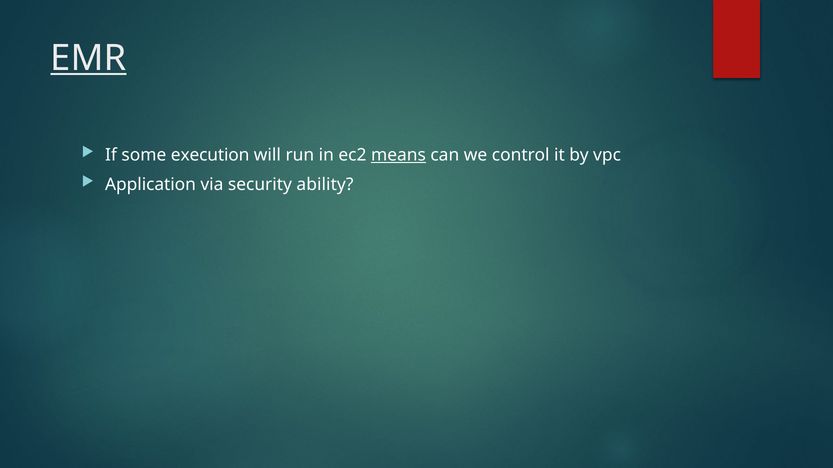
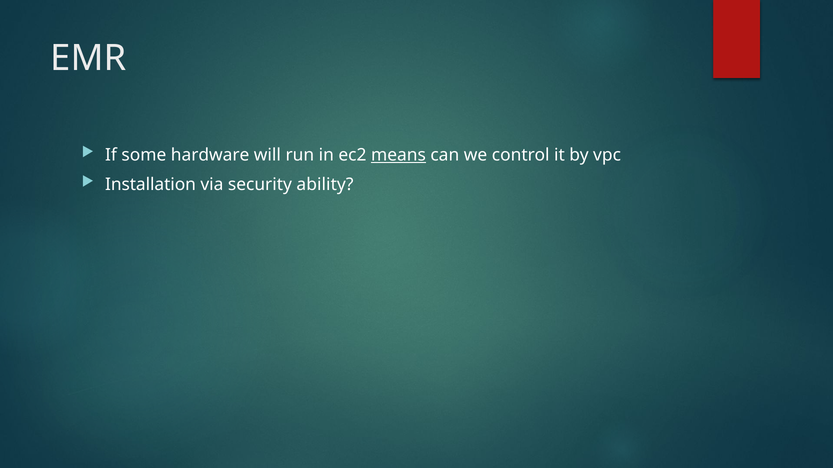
EMR underline: present -> none
execution: execution -> hardware
Application: Application -> Installation
